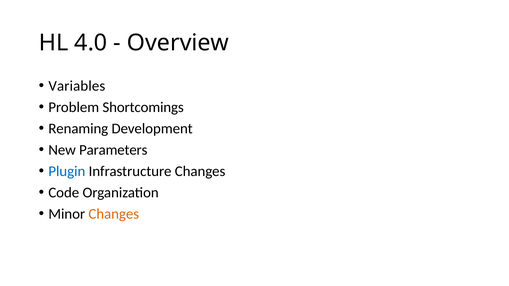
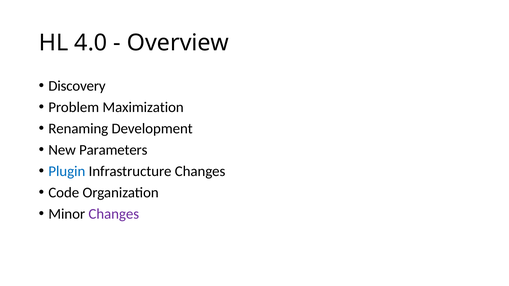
Variables: Variables -> Discovery
Shortcomings: Shortcomings -> Maximization
Changes at (114, 214) colour: orange -> purple
